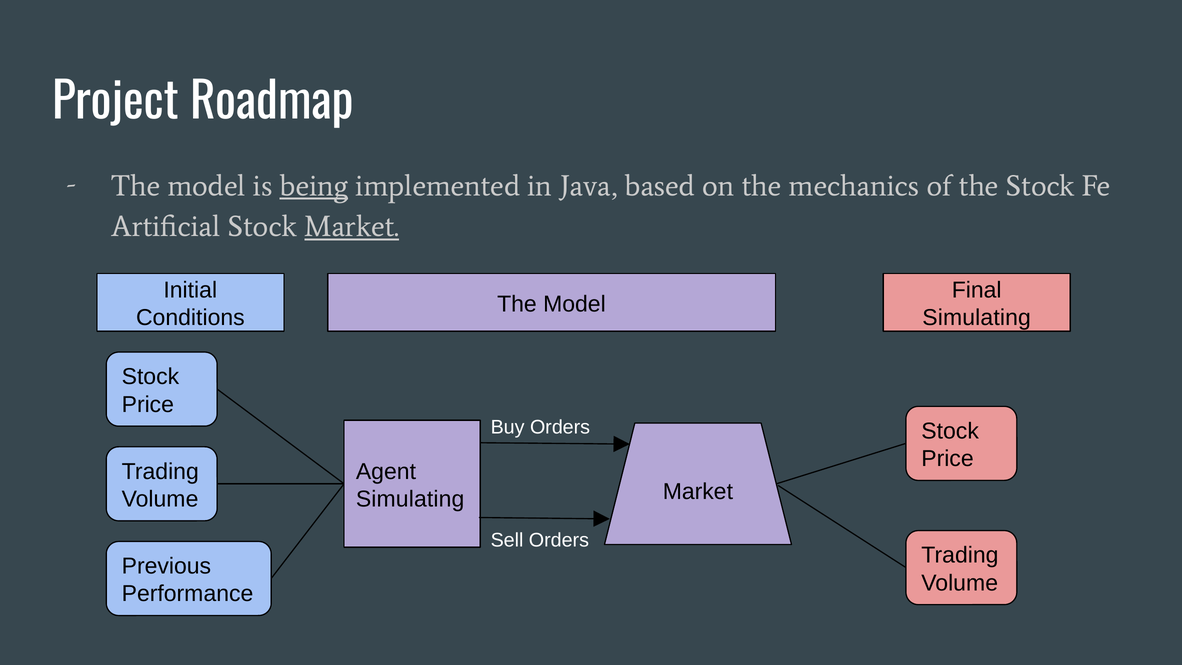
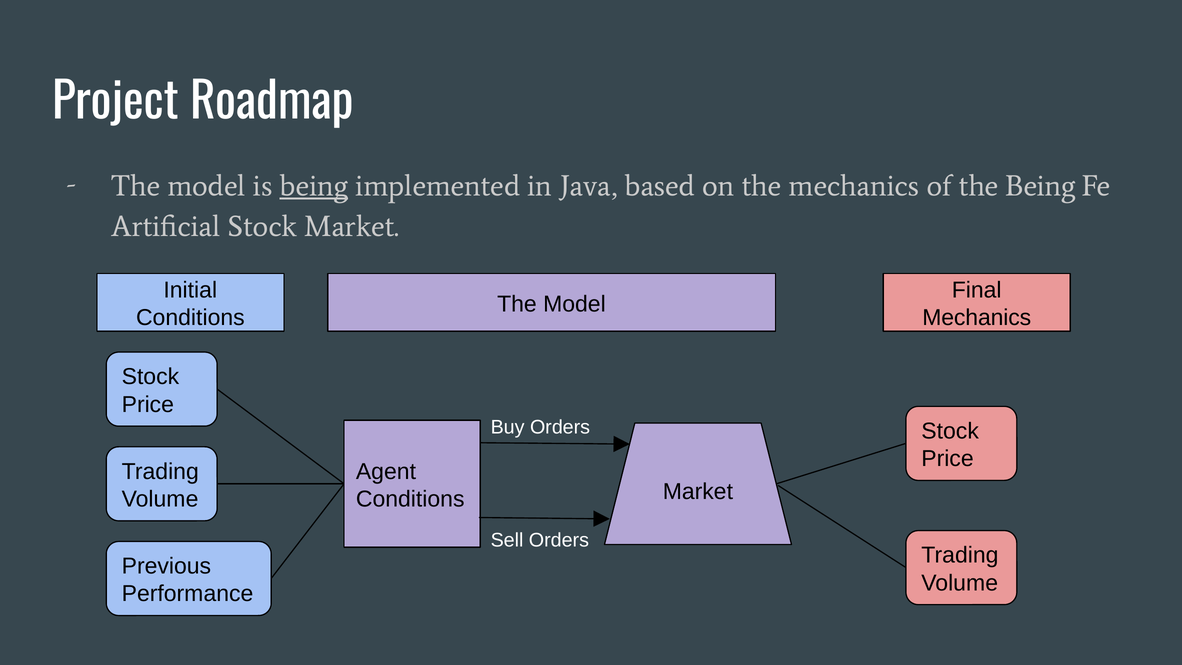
the Stock: Stock -> Being
Market at (352, 227) underline: present -> none
Simulating at (977, 318): Simulating -> Mechanics
Simulating at (410, 499): Simulating -> Conditions
